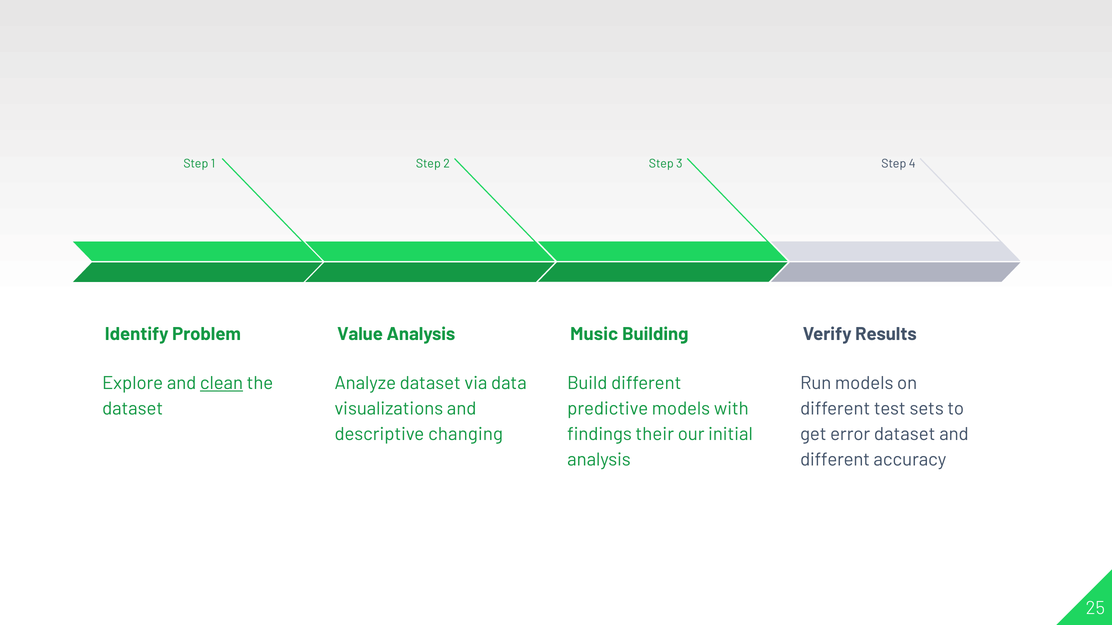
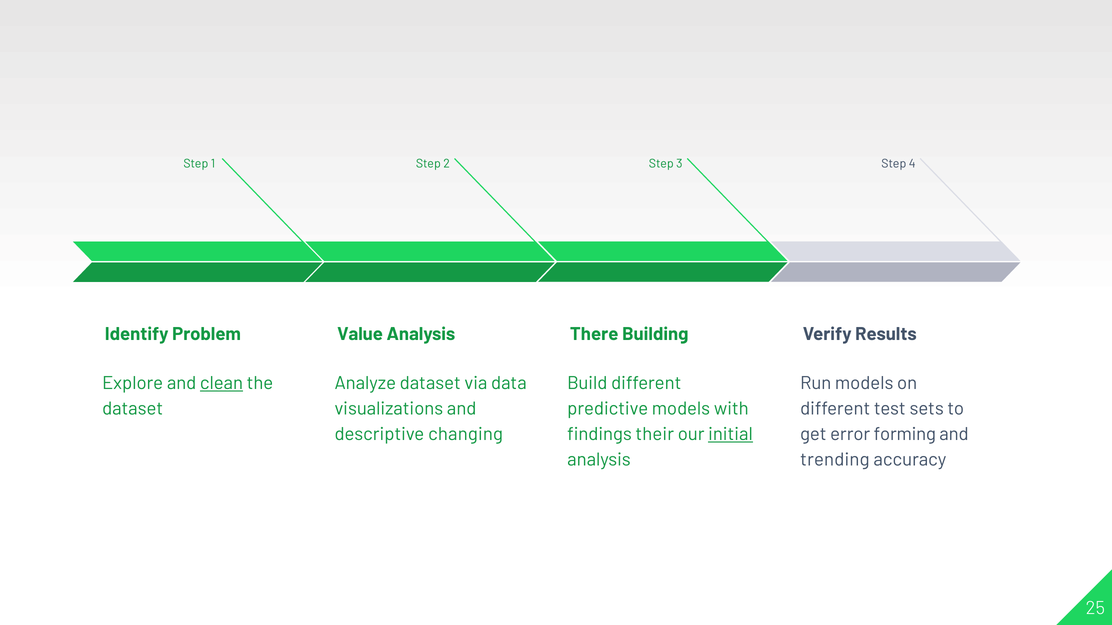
Music: Music -> There
initial underline: none -> present
error dataset: dataset -> forming
different at (835, 460): different -> trending
